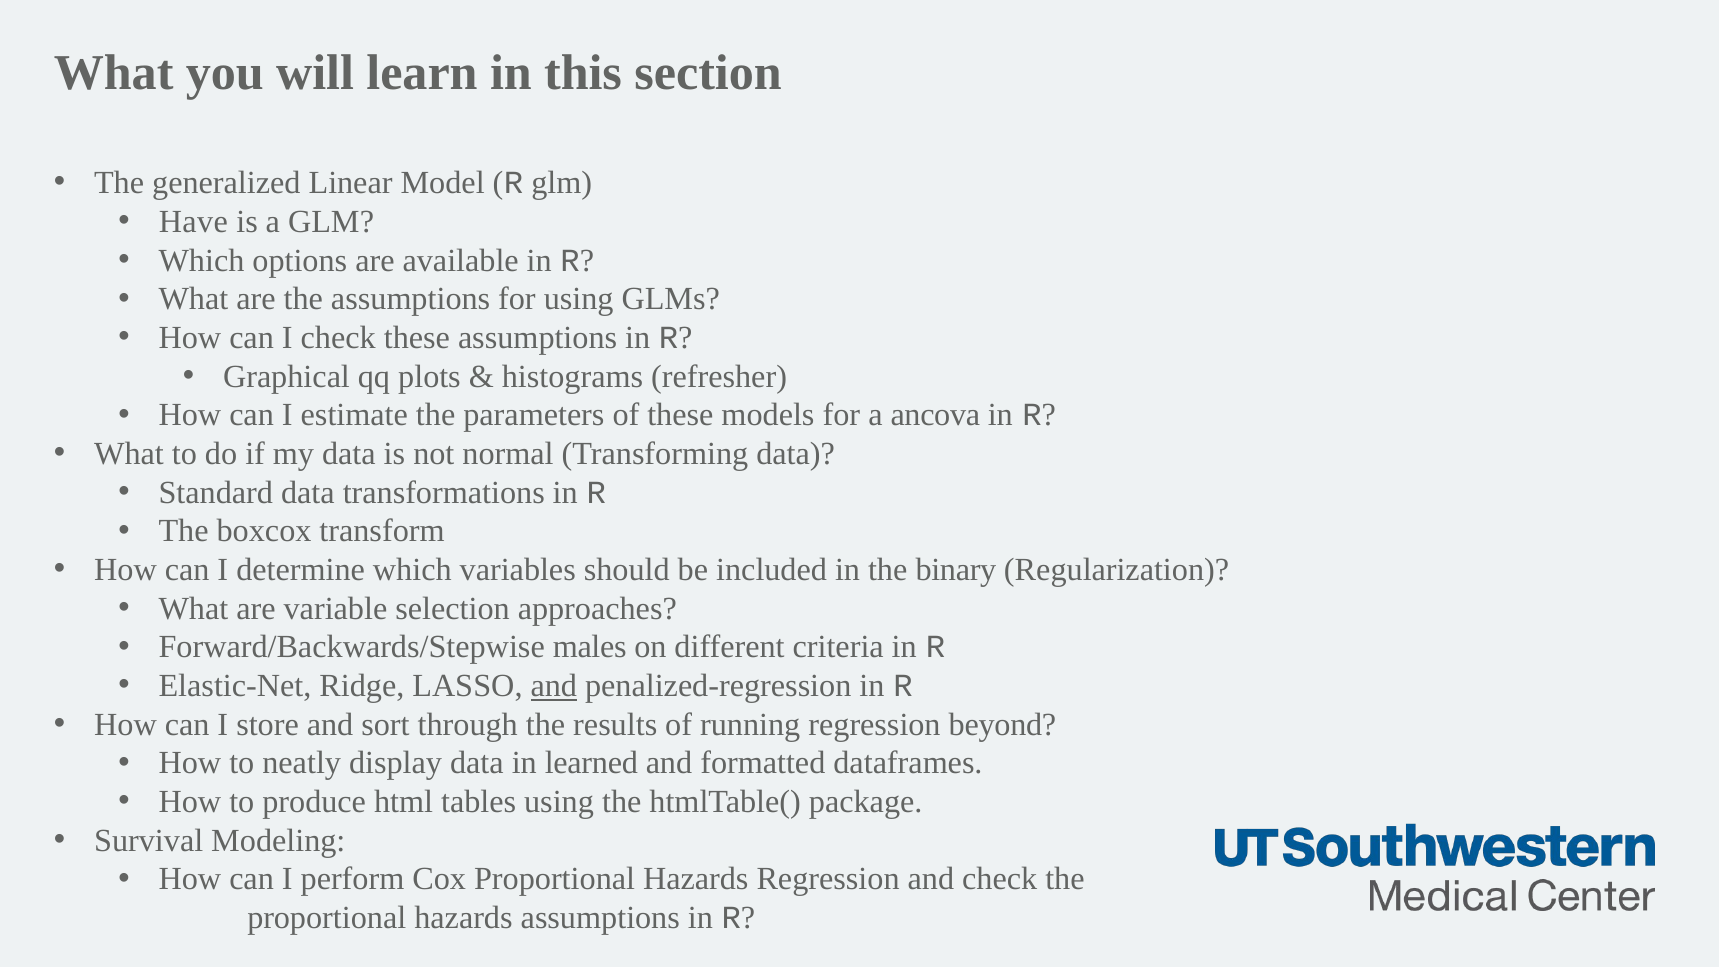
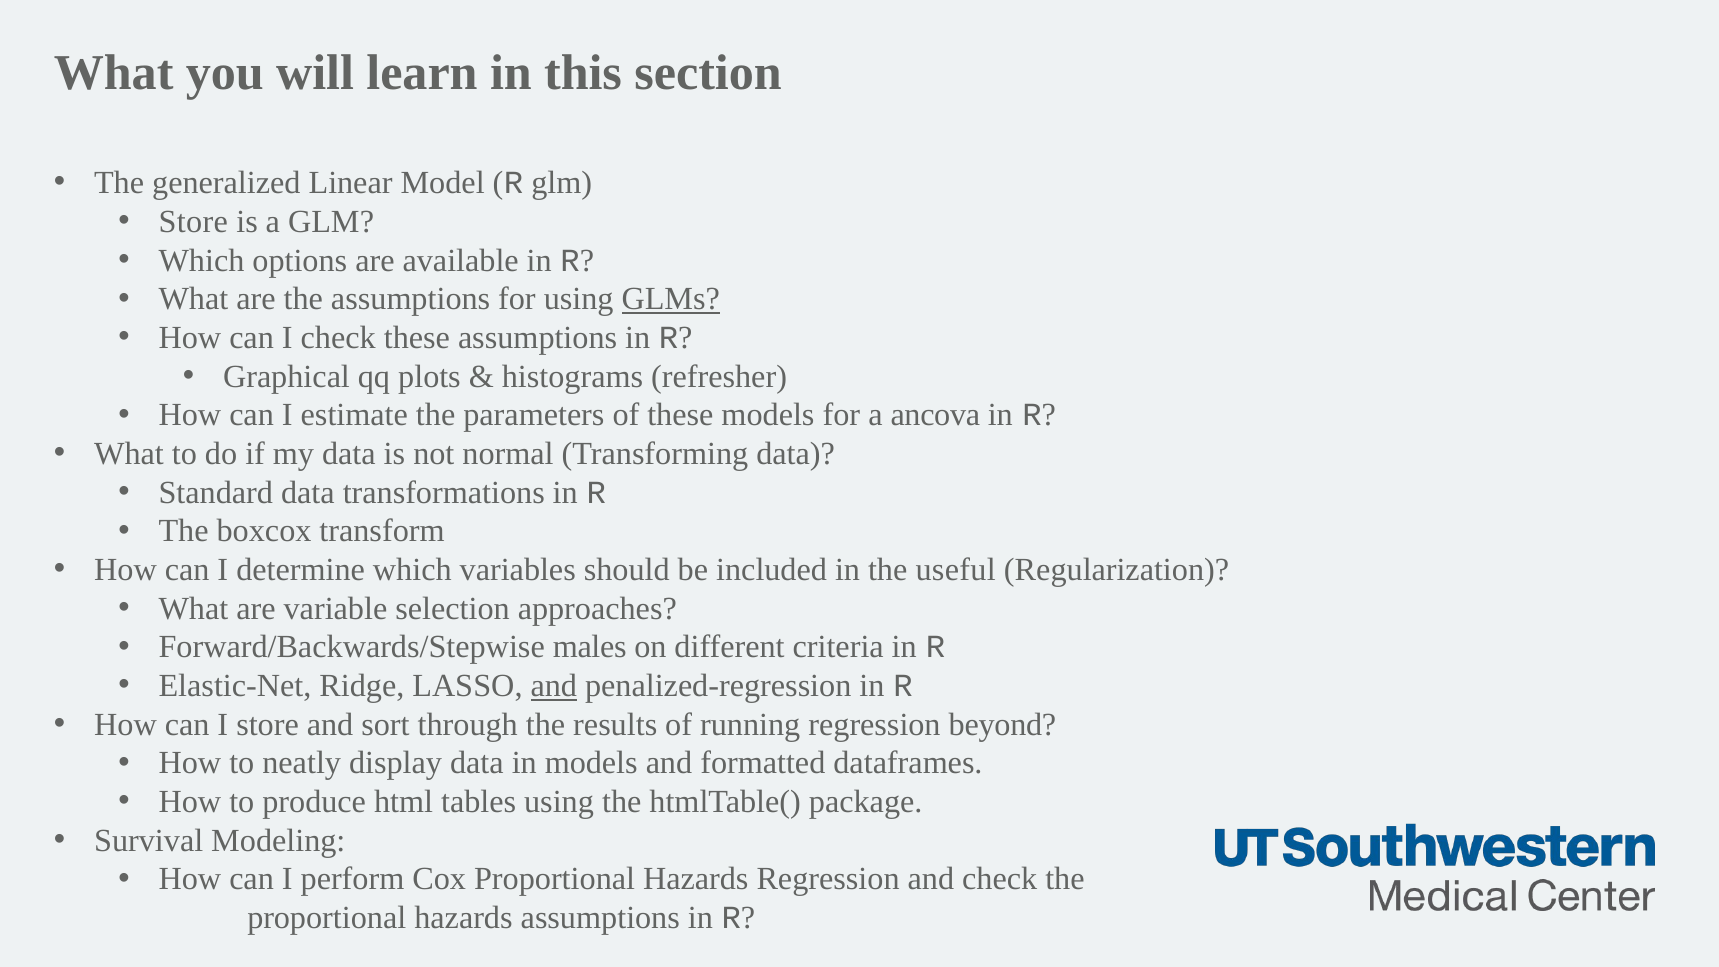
Have at (193, 222): Have -> Store
GLMs underline: none -> present
binary: binary -> useful
in learned: learned -> models
